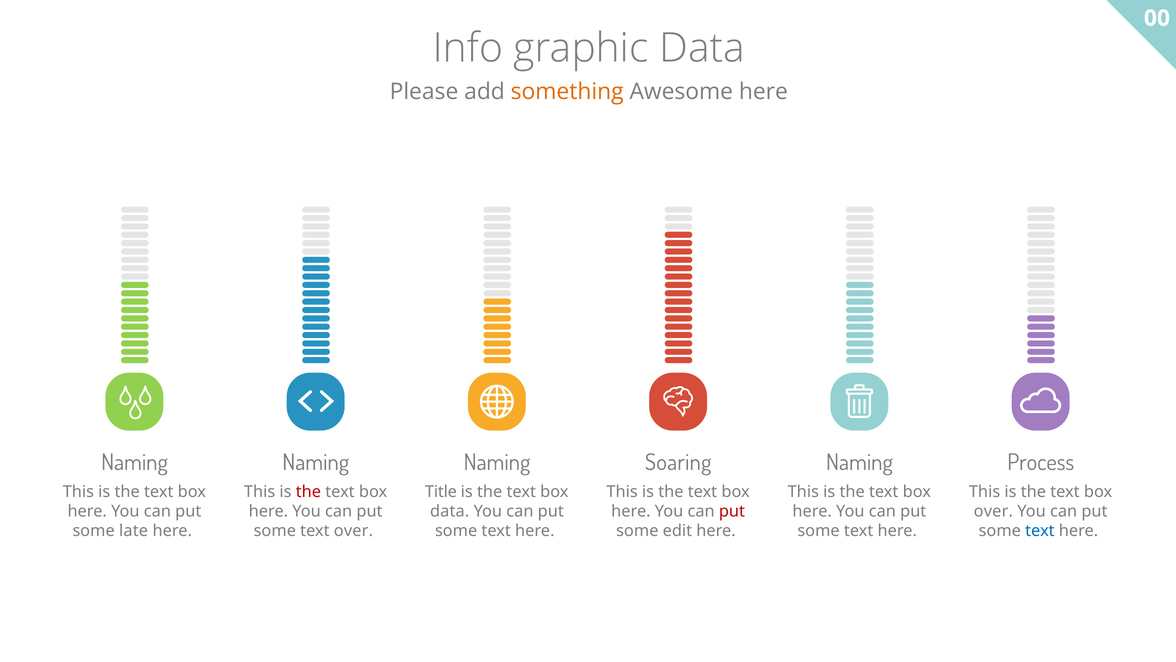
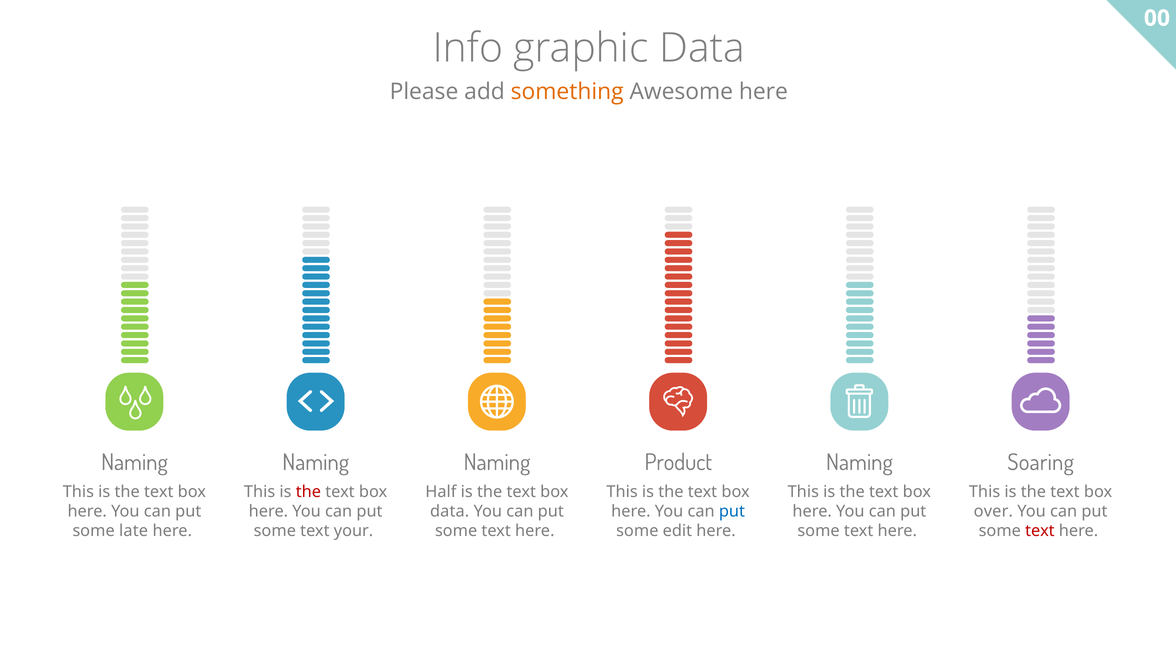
Soaring: Soaring -> Product
Process: Process -> Soaring
Title: Title -> Half
put at (732, 511) colour: red -> blue
text over: over -> your
text at (1040, 531) colour: blue -> red
